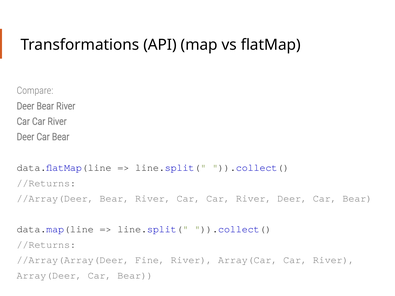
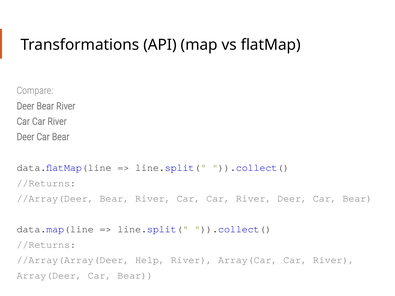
Fine: Fine -> Help
